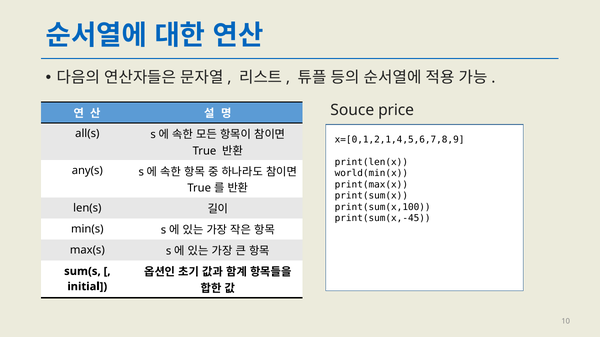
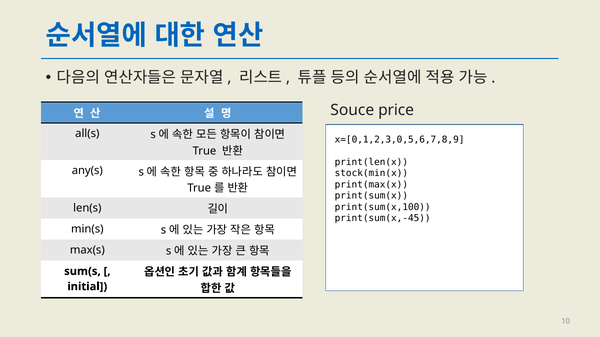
x=[0,1,2,1,4,5,6,7,8,9: x=[0,1,2,1,4,5,6,7,8,9 -> x=[0,1,2,3,0,5,6,7,8,9
world(min(x: world(min(x -> stock(min(x
